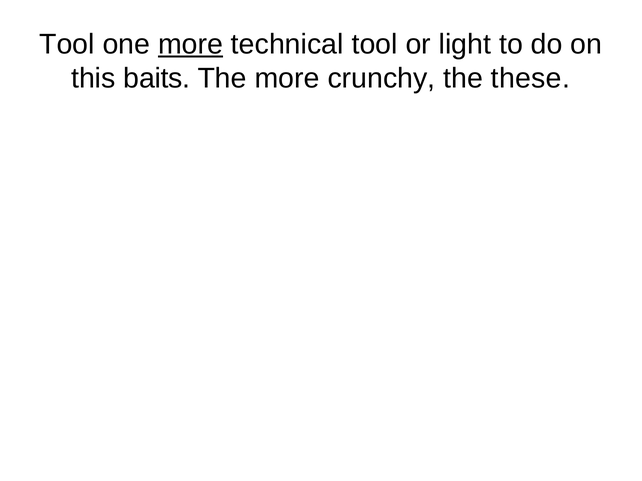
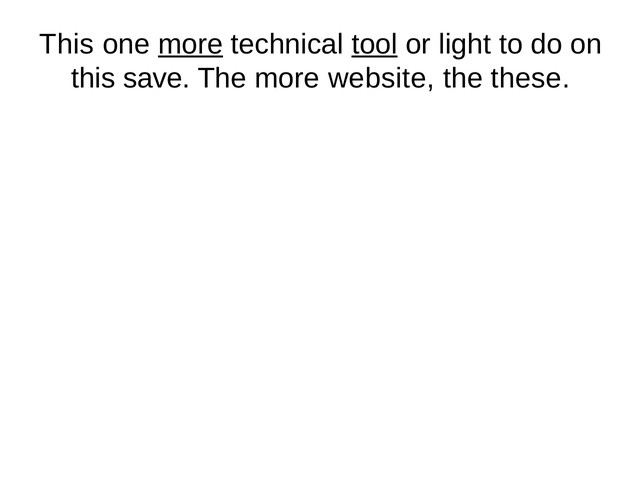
Tool at (67, 44): Tool -> This
tool at (375, 44) underline: none -> present
baits: baits -> save
crunchy: crunchy -> website
